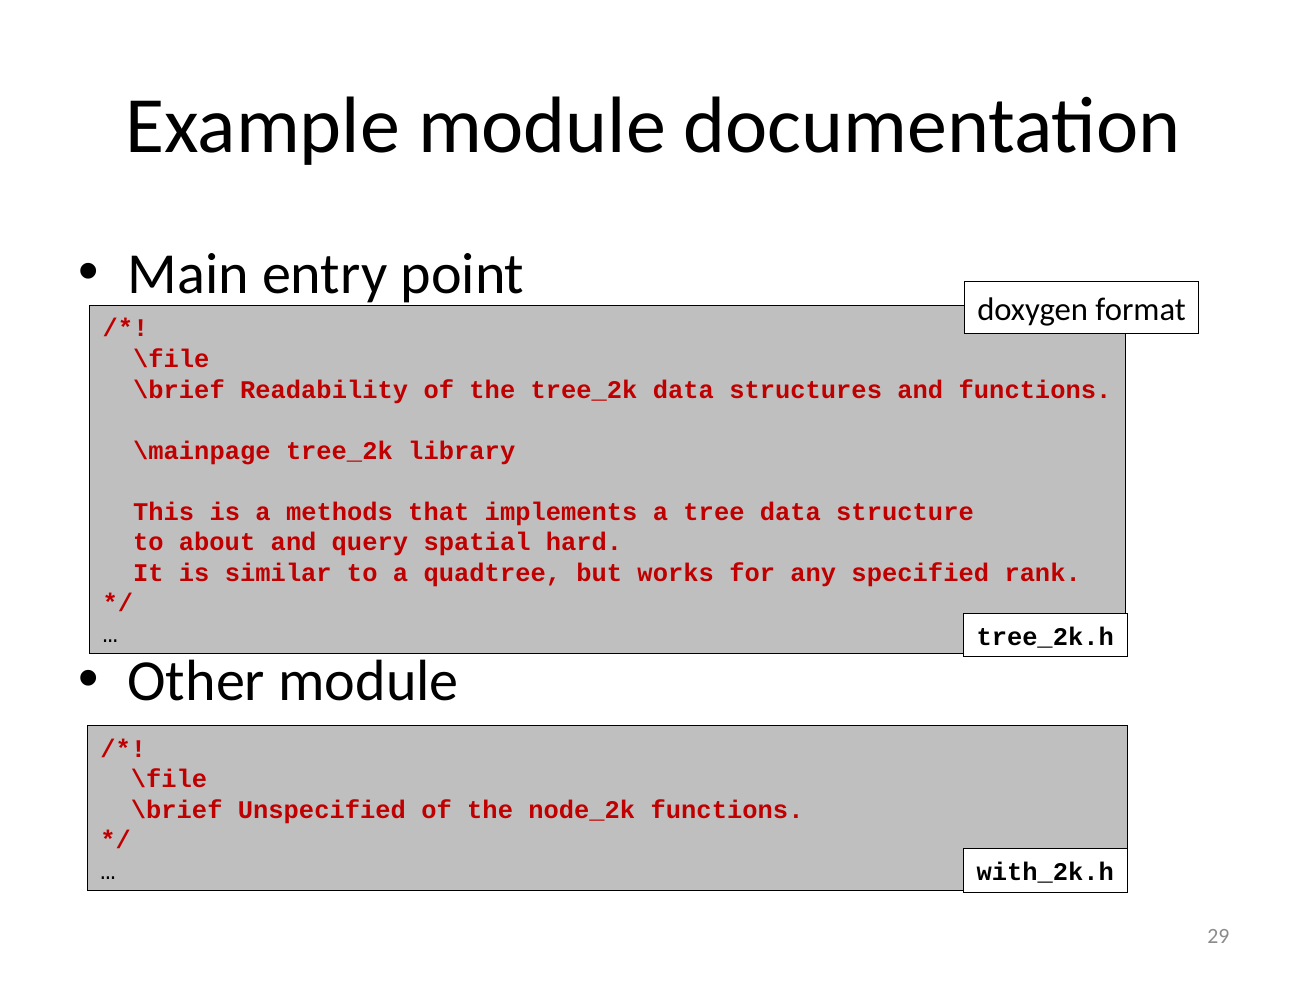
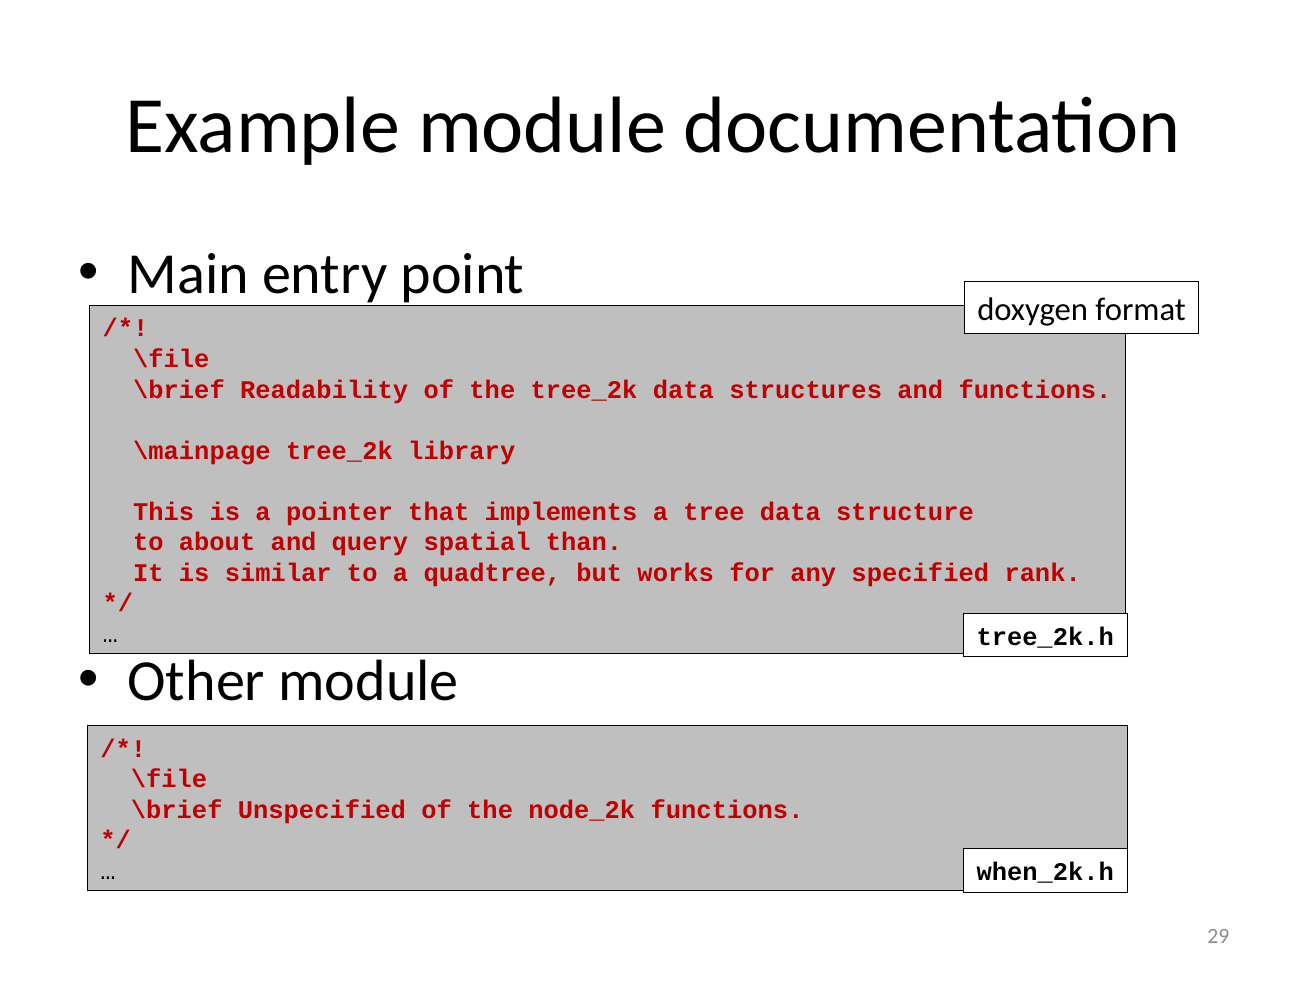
methods: methods -> pointer
hard: hard -> than
with_2k.h: with_2k.h -> when_2k.h
